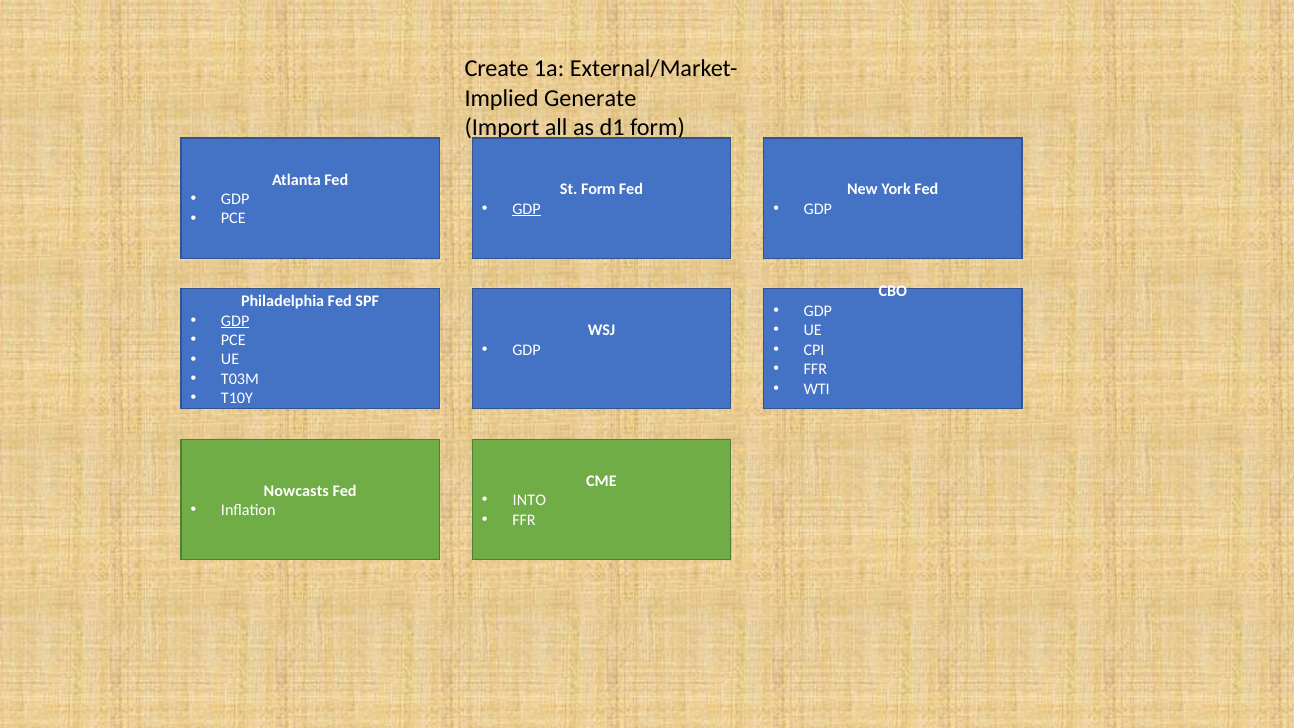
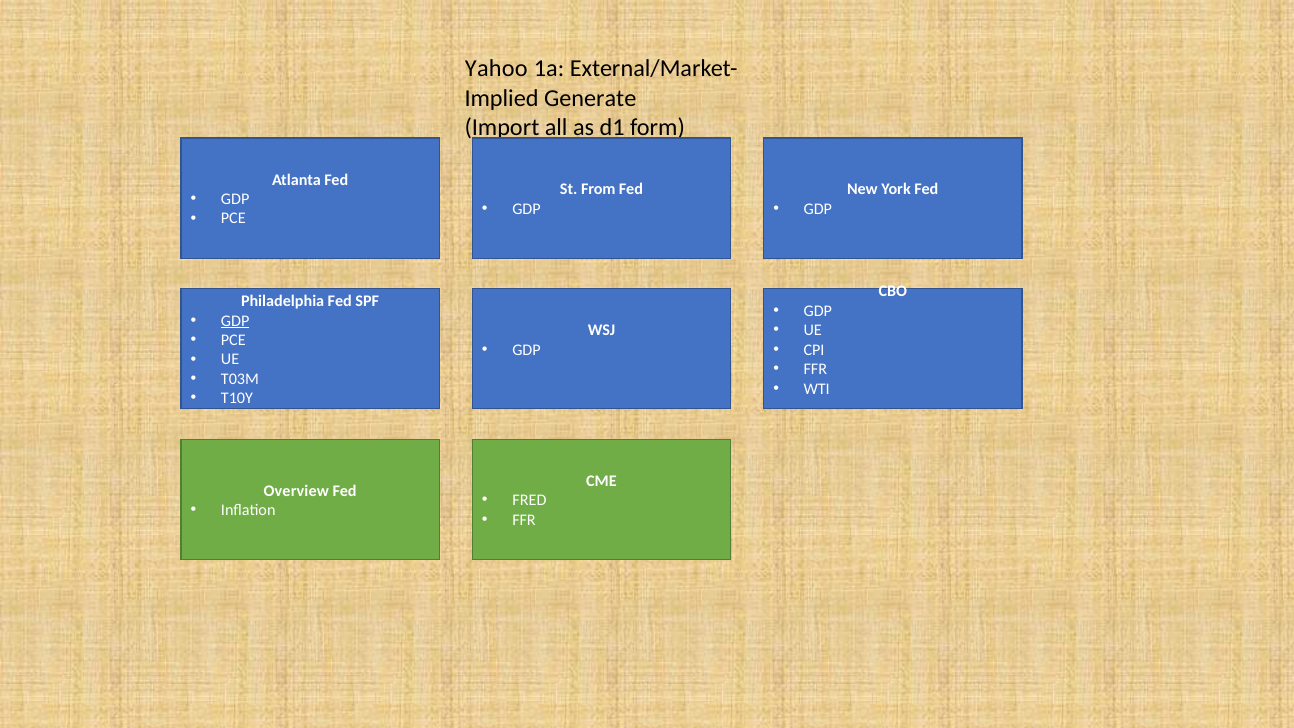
Create: Create -> Yahoo
St Form: Form -> From
GDP at (526, 209) underline: present -> none
Nowcasts: Nowcasts -> Overview
INTO: INTO -> FRED
